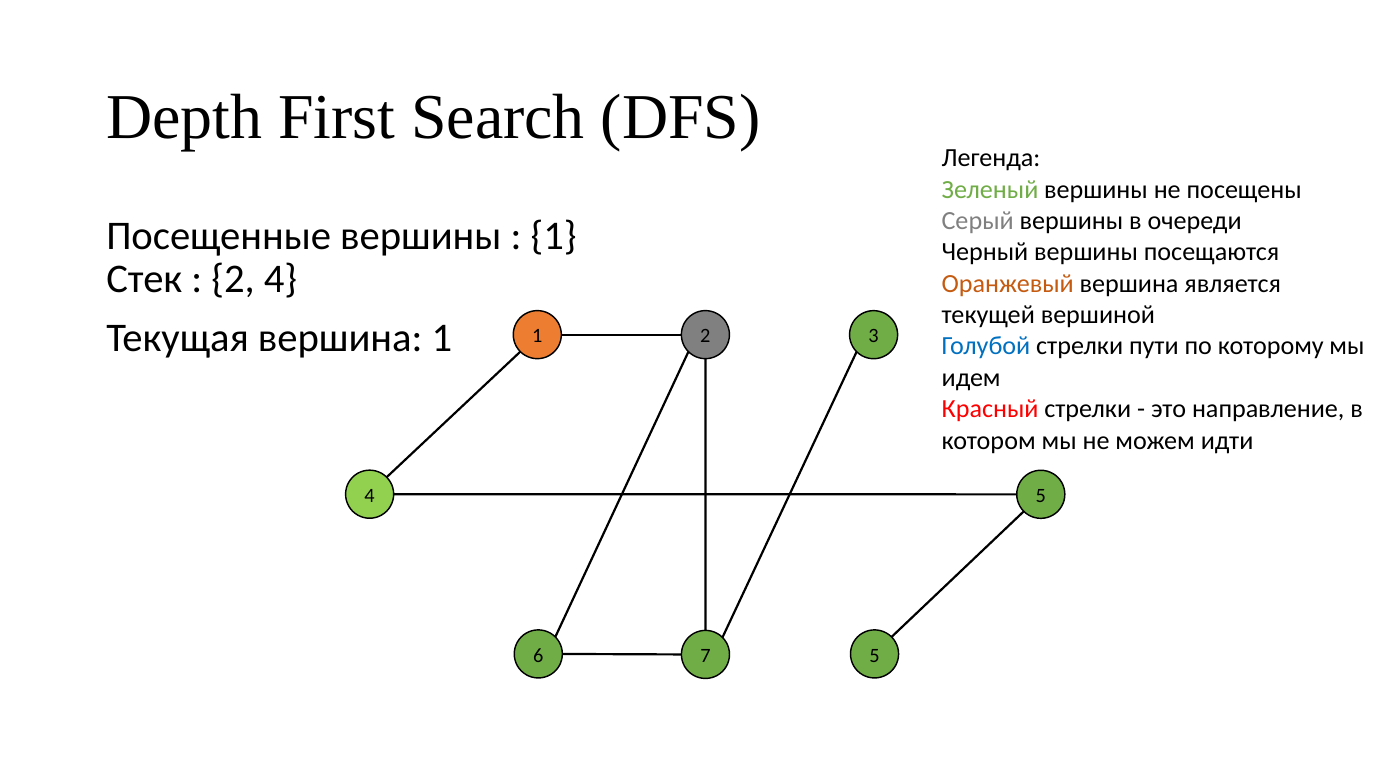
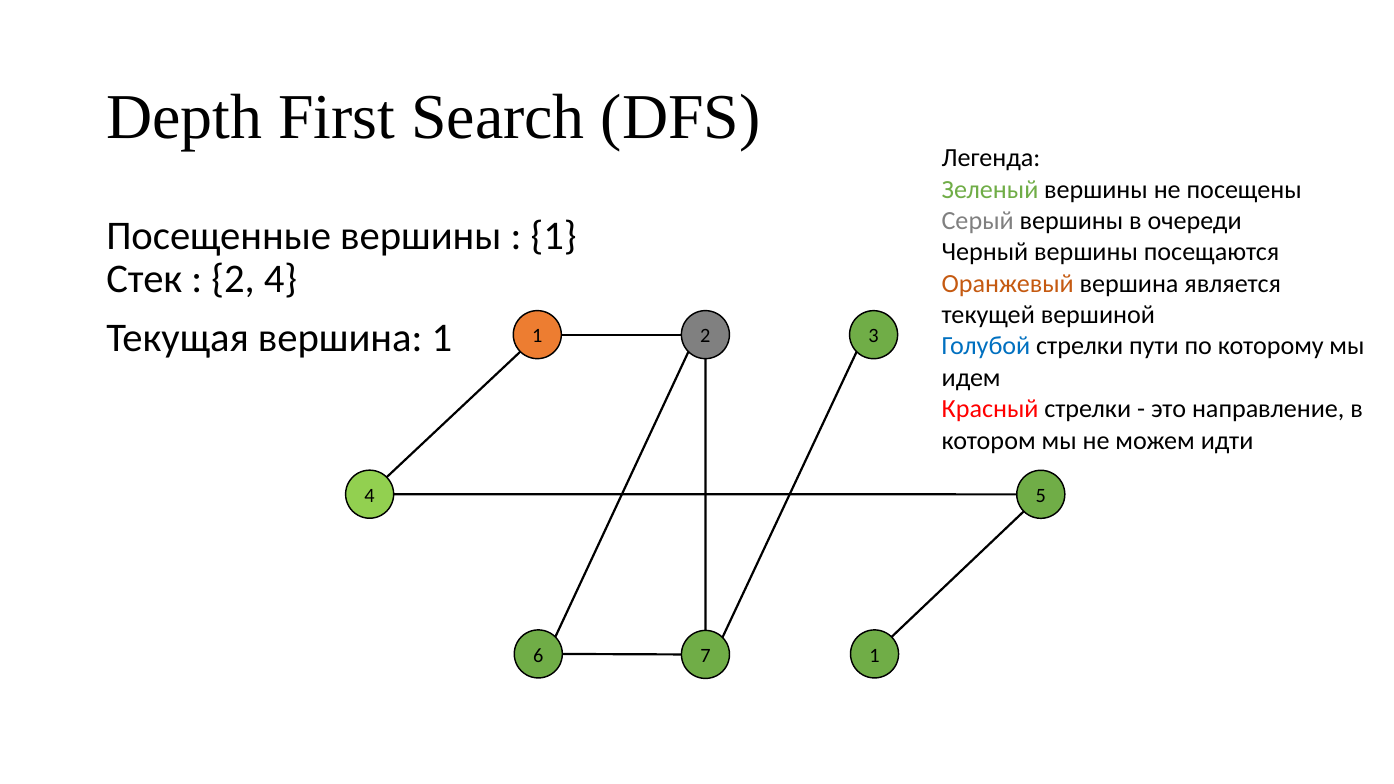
7 5: 5 -> 1
